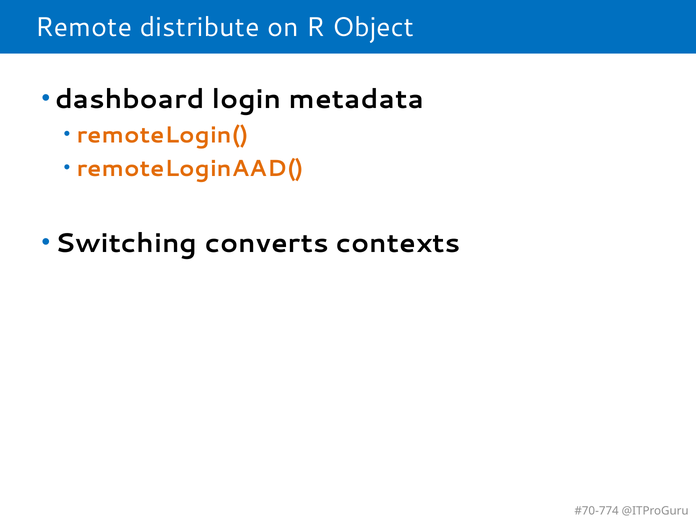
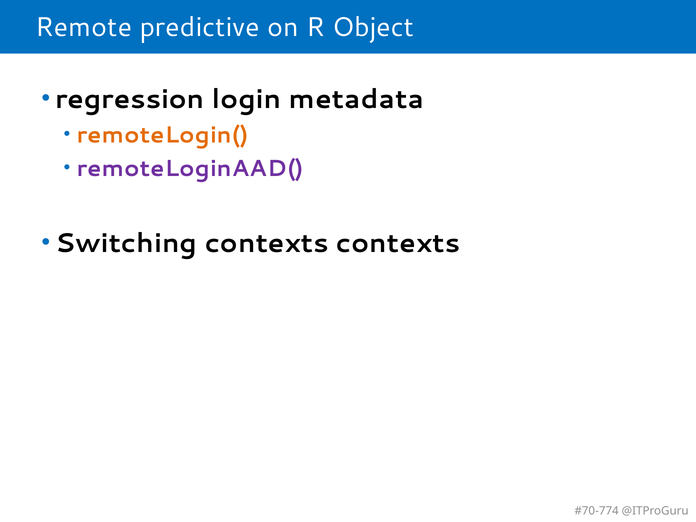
distribute: distribute -> predictive
dashboard: dashboard -> regression
remoteLoginAAD( colour: orange -> purple
Switching converts: converts -> contexts
